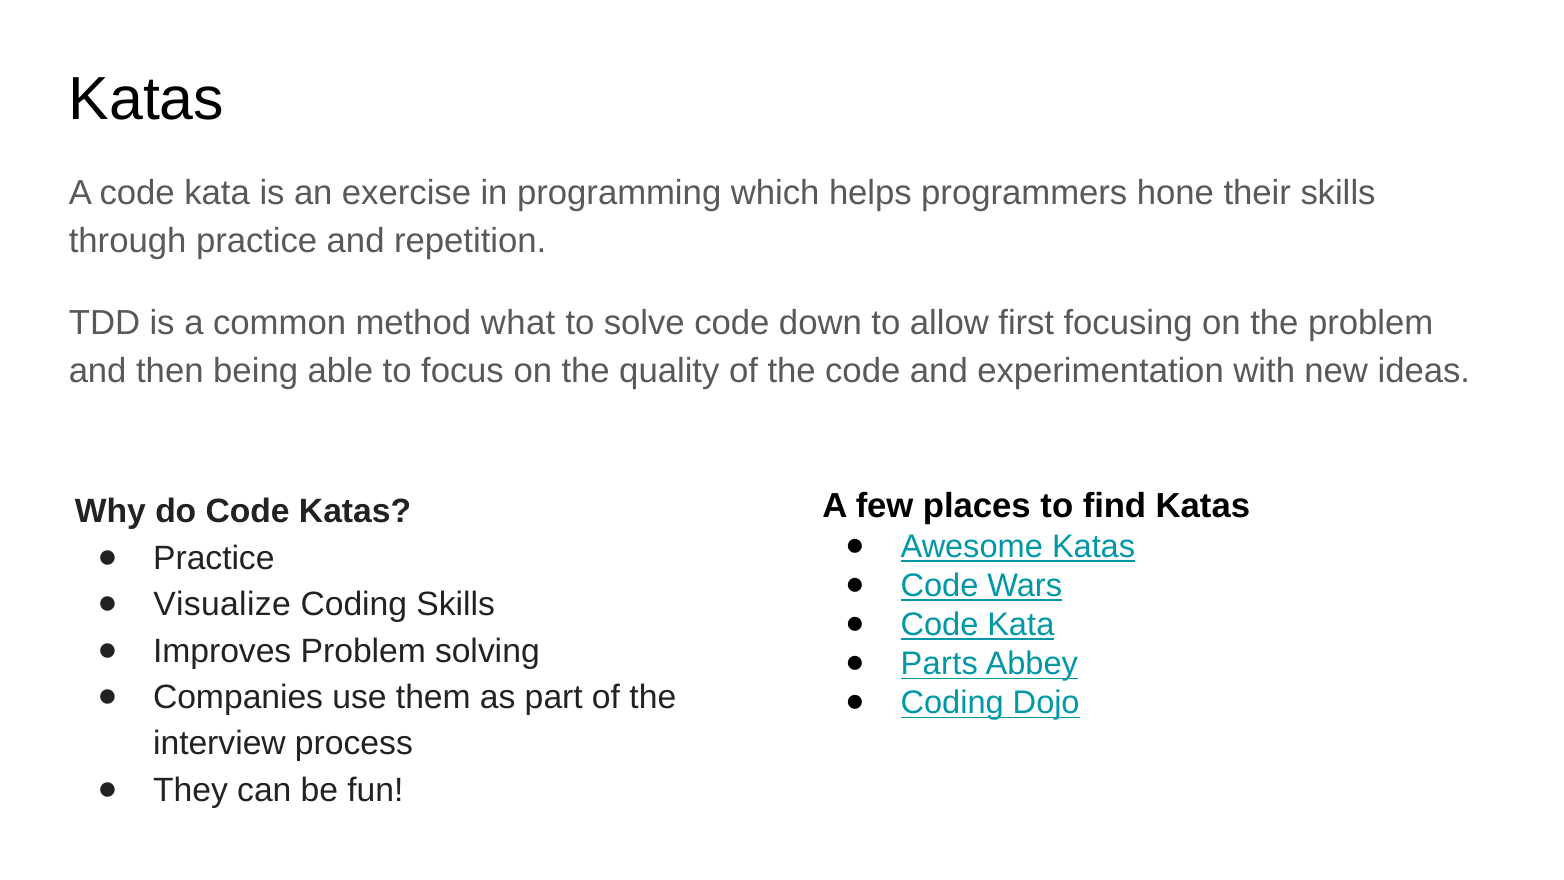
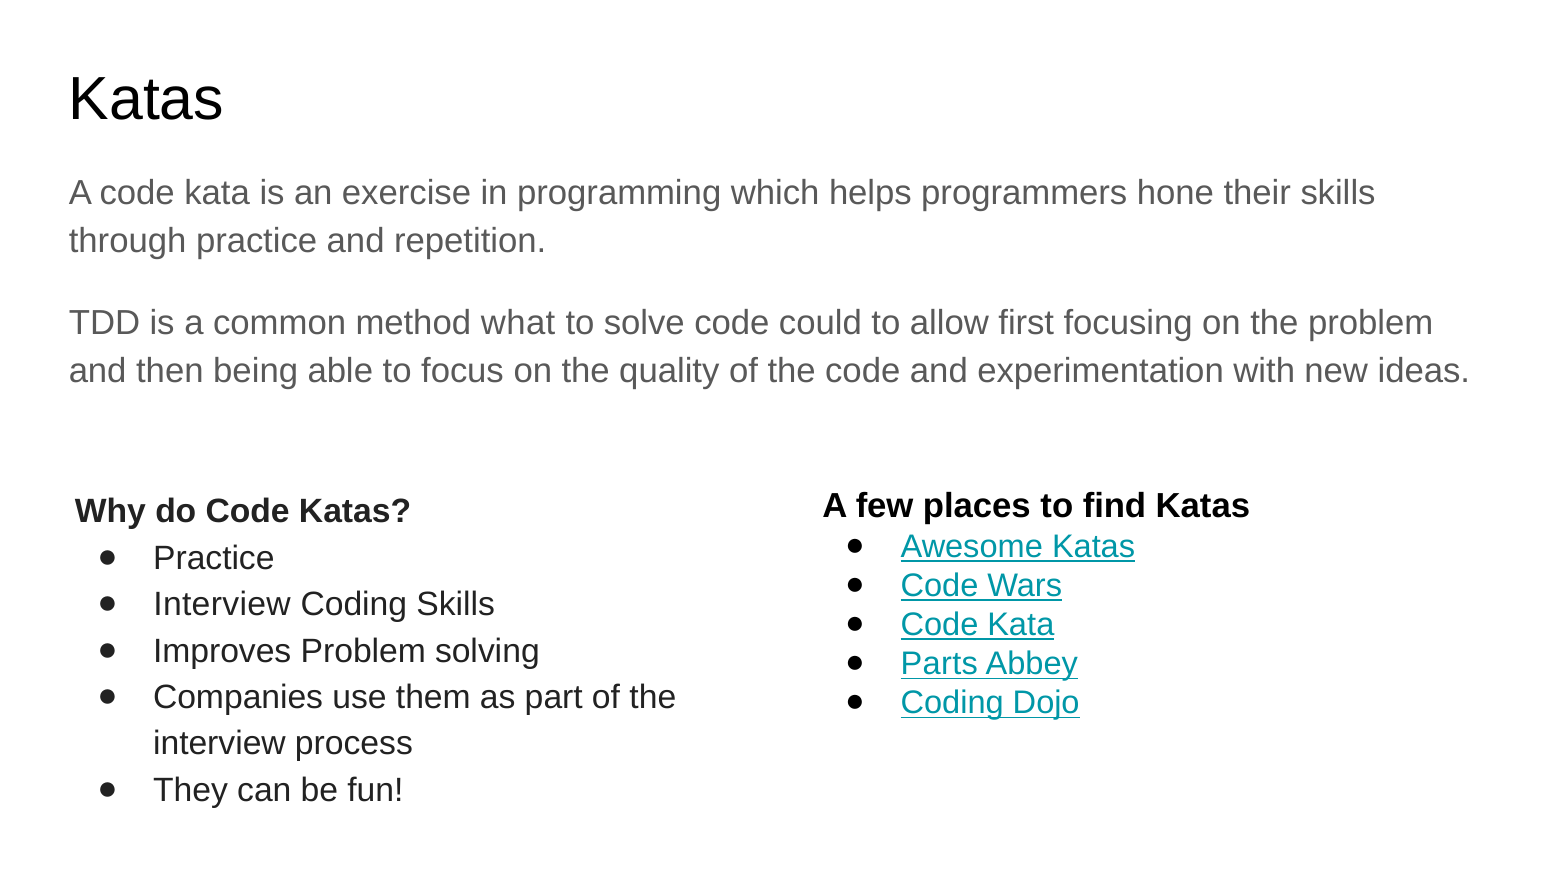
down: down -> could
Visualize at (222, 604): Visualize -> Interview
